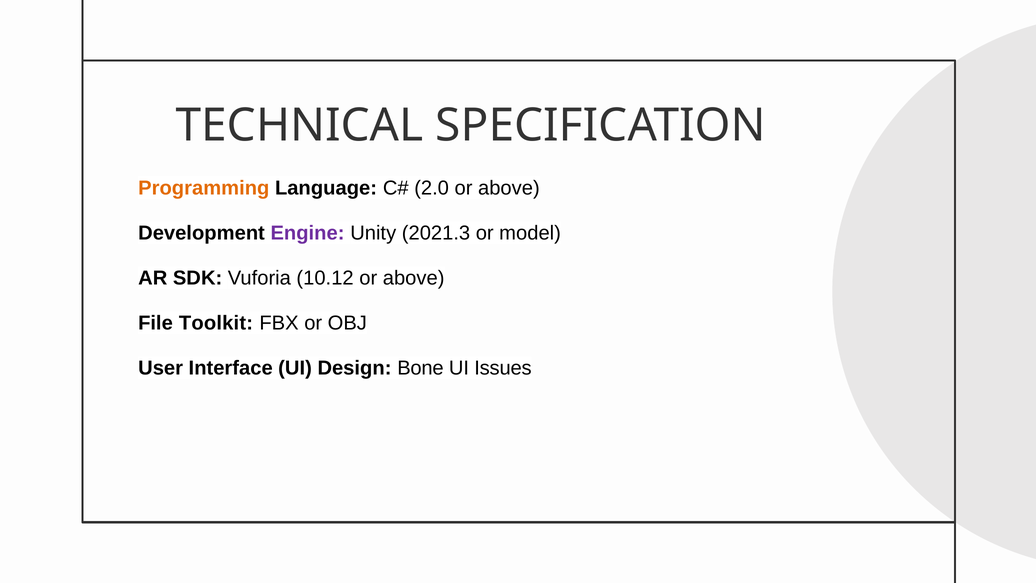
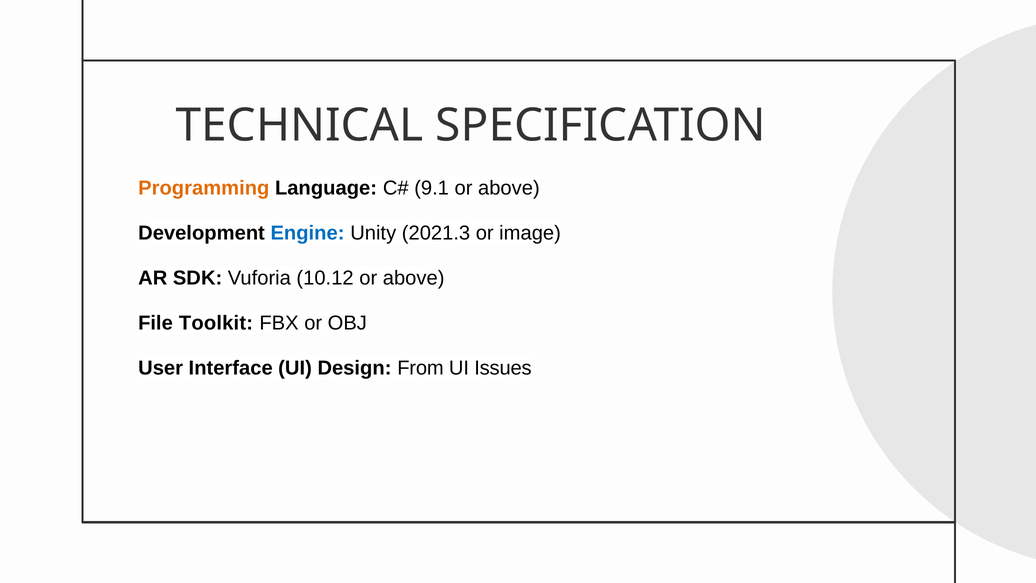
2.0: 2.0 -> 9.1
Engine colour: purple -> blue
model: model -> image
Bone: Bone -> From
